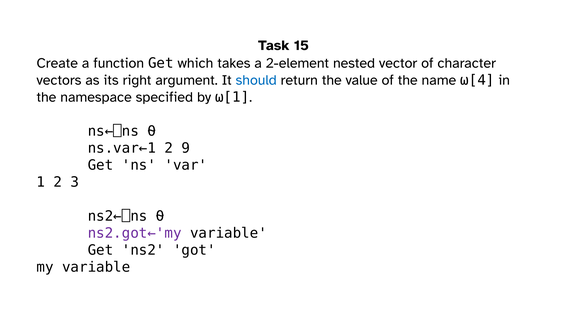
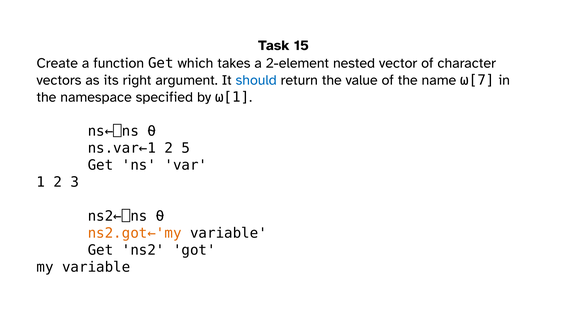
⍵[4: ⍵[4 -> ⍵[7
9: 9 -> 5
ns2.got←'my colour: purple -> orange
